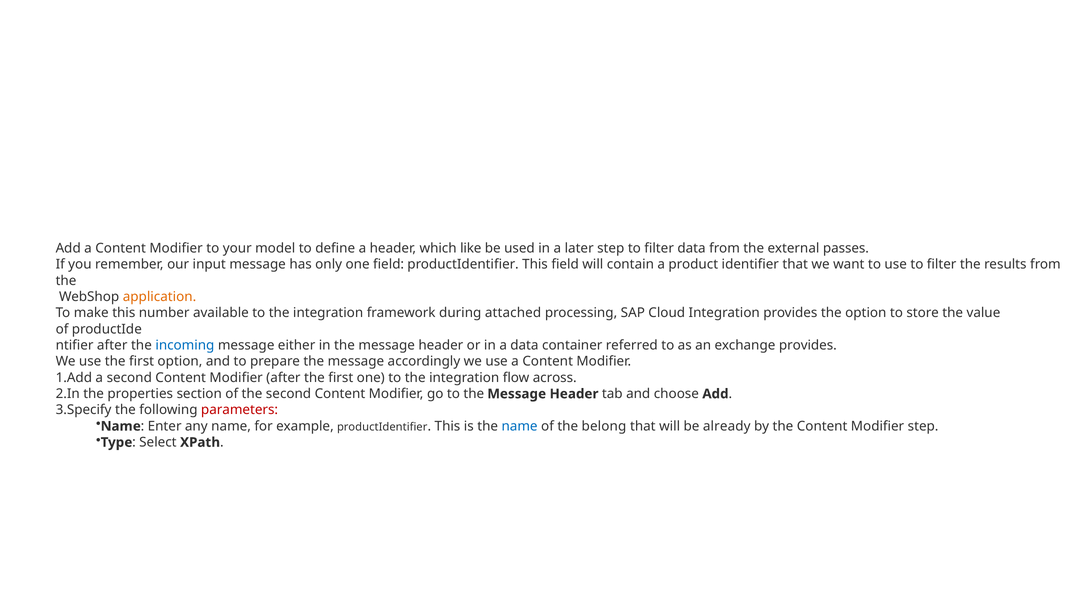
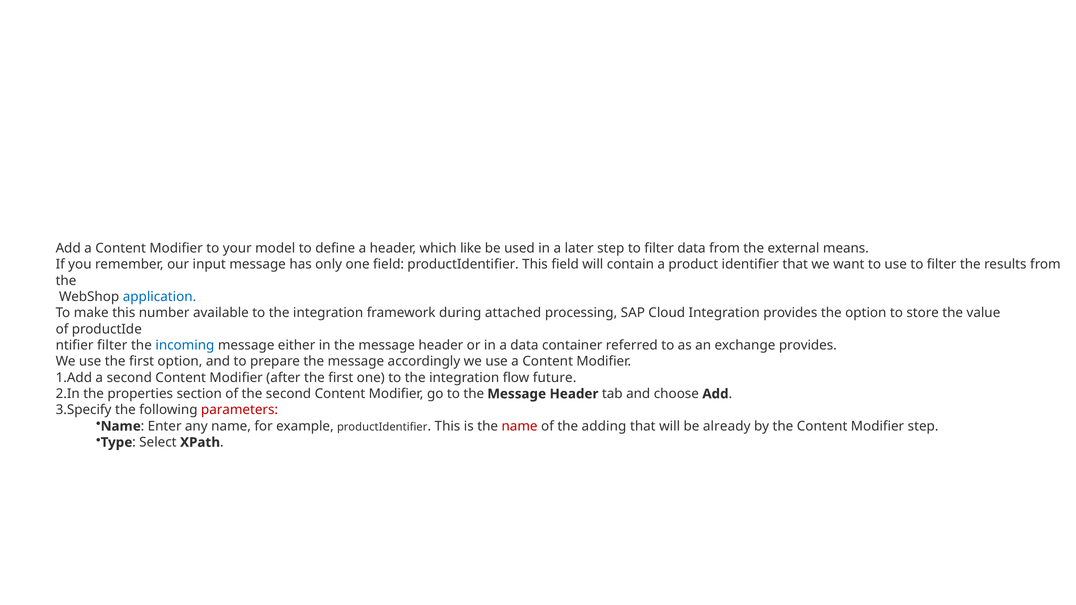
passes: passes -> means
application colour: orange -> blue
ntifier after: after -> filter
across: across -> future
name at (520, 426) colour: blue -> red
belong: belong -> adding
